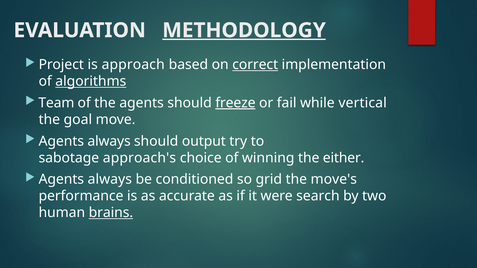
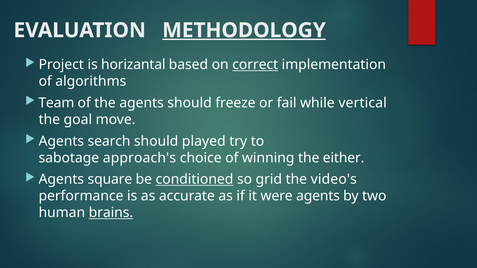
approach: approach -> horizantal
algorithms underline: present -> none
freeze underline: present -> none
always at (109, 141): always -> search
output: output -> played
always at (110, 180): always -> square
conditioned underline: none -> present
move's: move's -> video's
were search: search -> agents
